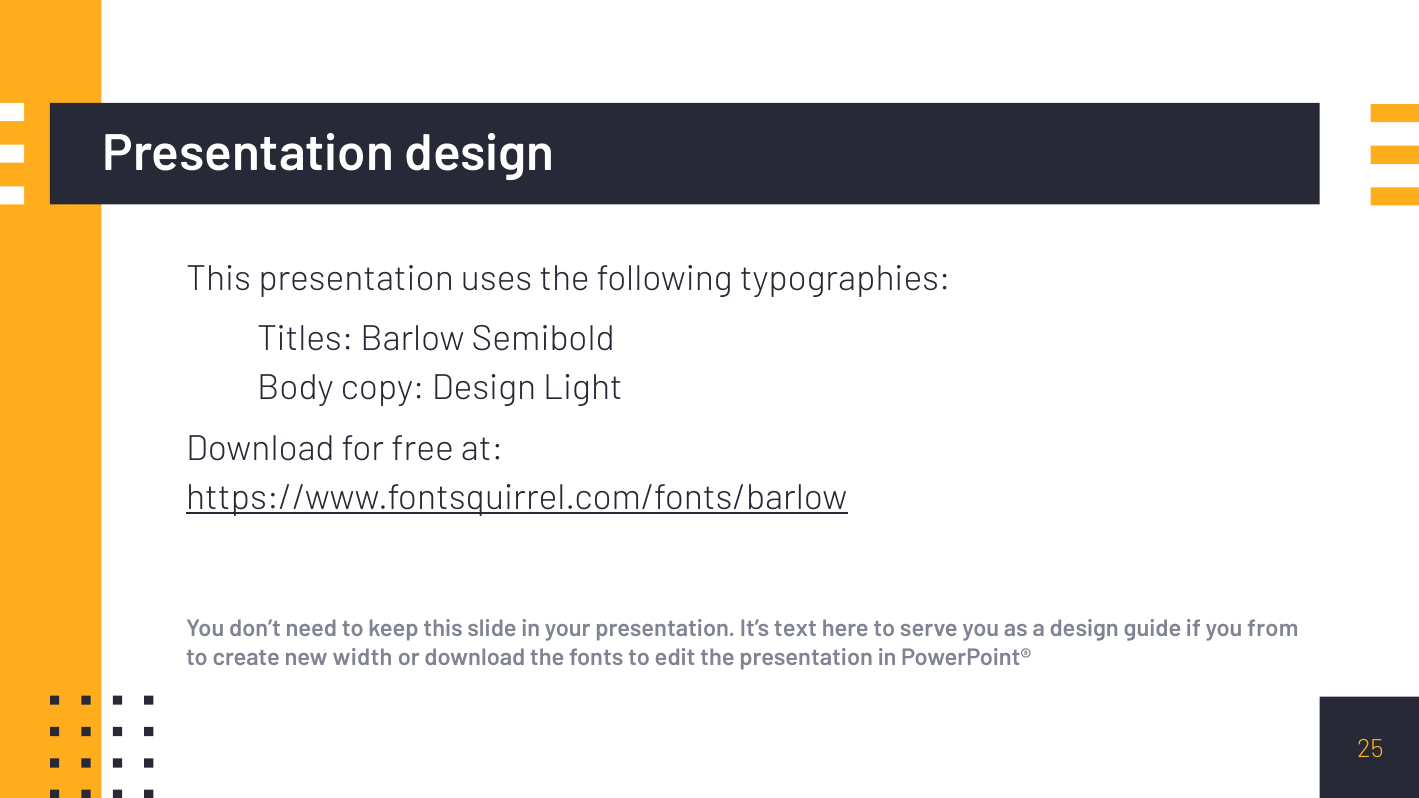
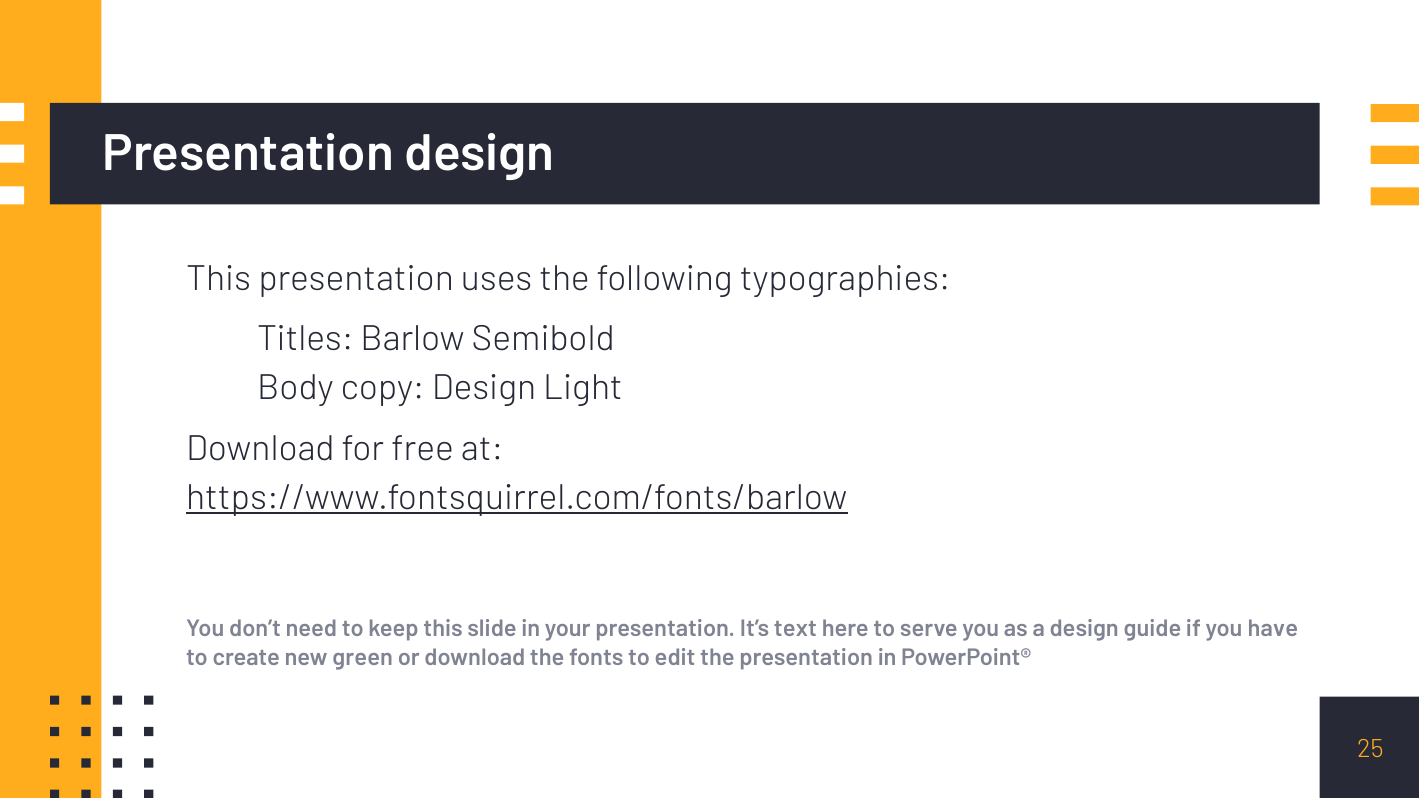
from: from -> have
width: width -> green
